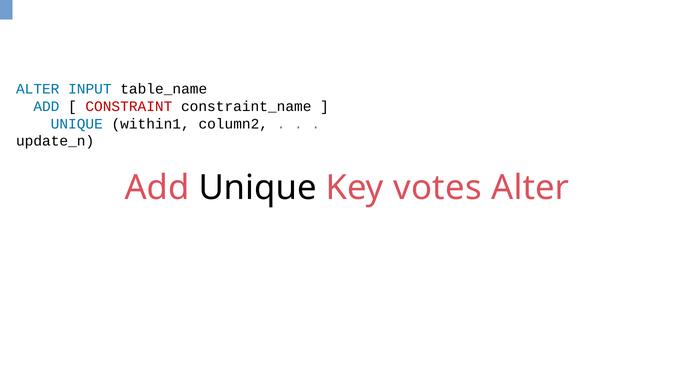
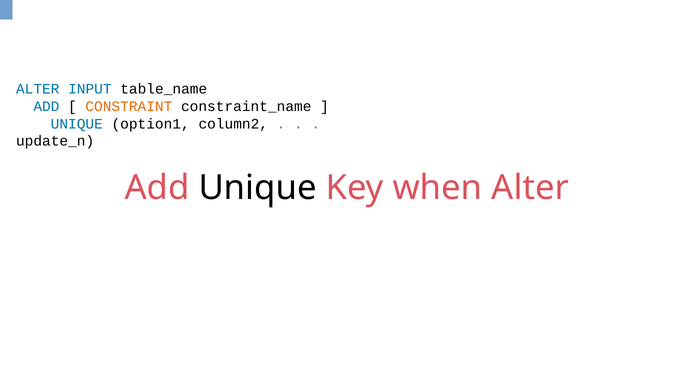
CONSTRAINT colour: red -> orange
within1: within1 -> option1
votes: votes -> when
